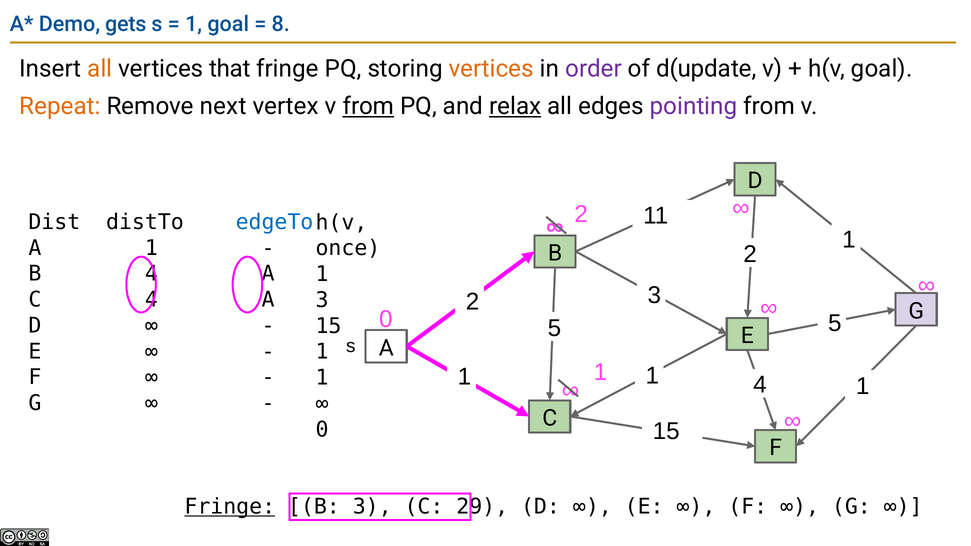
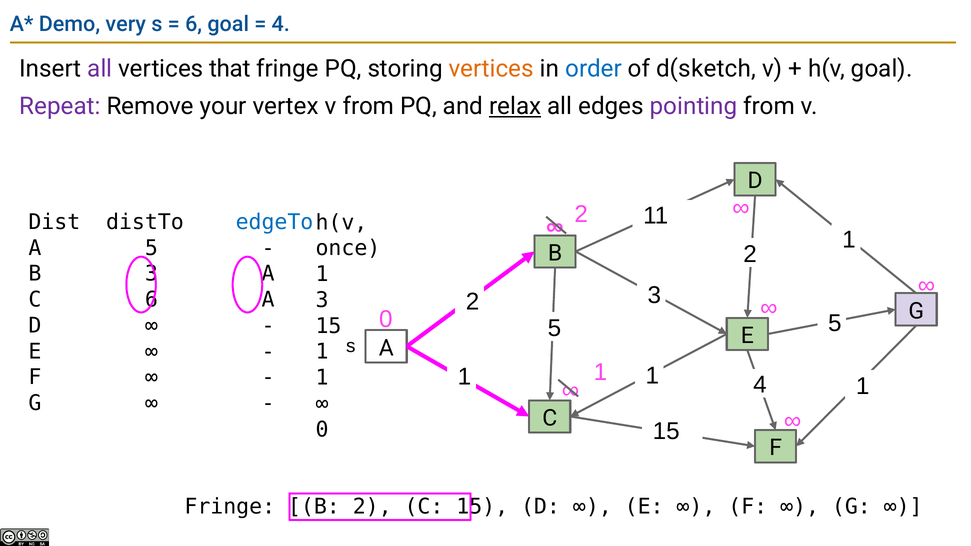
gets: gets -> very
1 at (194, 24): 1 -> 6
8 at (281, 24): 8 -> 4
all at (100, 69) colour: orange -> purple
order colour: purple -> blue
d(update: d(update -> d(sketch
Repeat colour: orange -> purple
next: next -> your
from at (368, 106) underline: present -> none
A 1: 1 -> 5
B 4: 4 -> 3
C 4: 4 -> 6
Fringe at (230, 507) underline: present -> none
B 3: 3 -> 2
C 29: 29 -> 15
